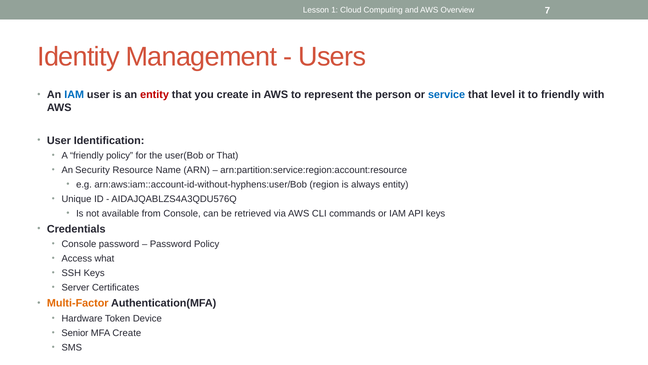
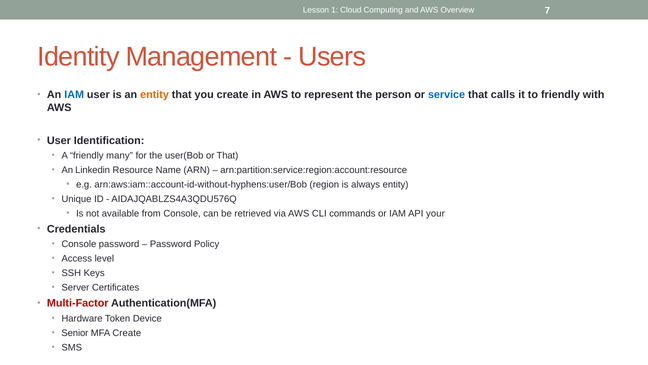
entity at (155, 95) colour: red -> orange
level: level -> calls
friendly policy: policy -> many
Security: Security -> Linkedin
API keys: keys -> your
what: what -> level
Multi-Factor colour: orange -> red
